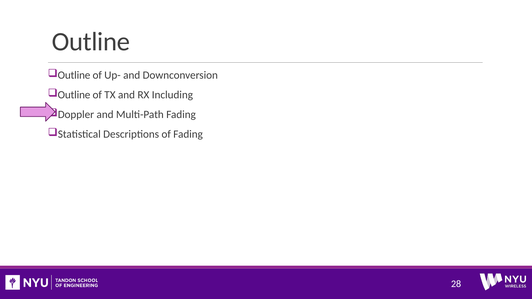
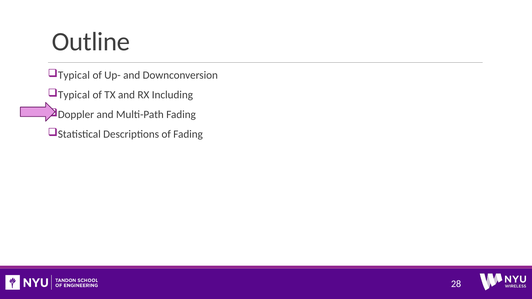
Outline at (74, 75): Outline -> Typical
Outline at (74, 95): Outline -> Typical
